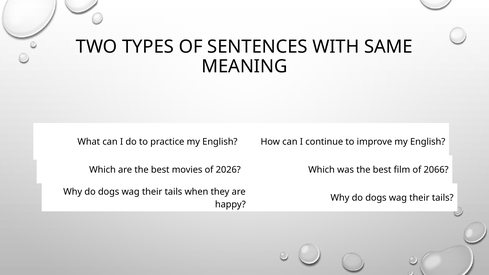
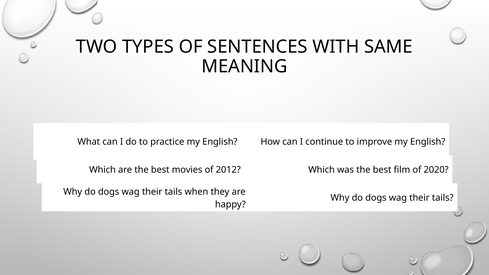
2026: 2026 -> 2012
2066: 2066 -> 2020
